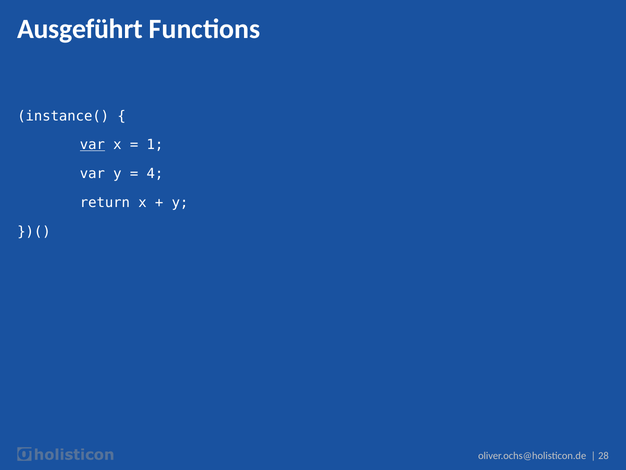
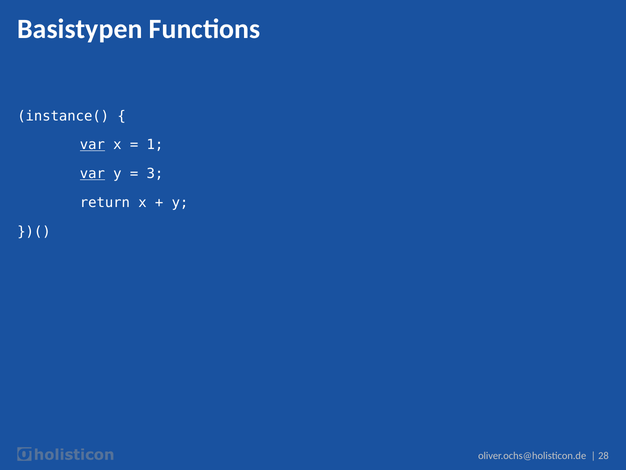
Ausgeführt: Ausgeführt -> Basistypen
var at (92, 174) underline: none -> present
4: 4 -> 3
